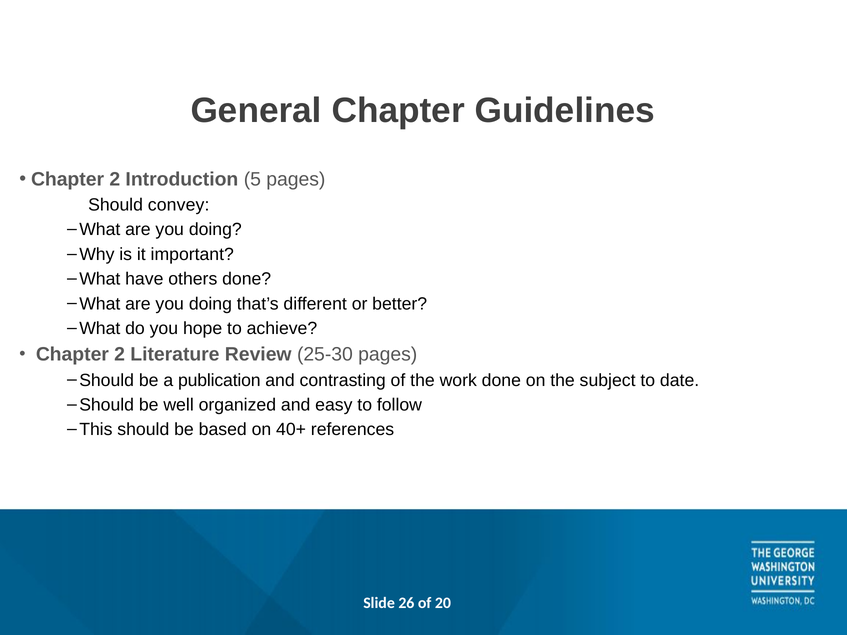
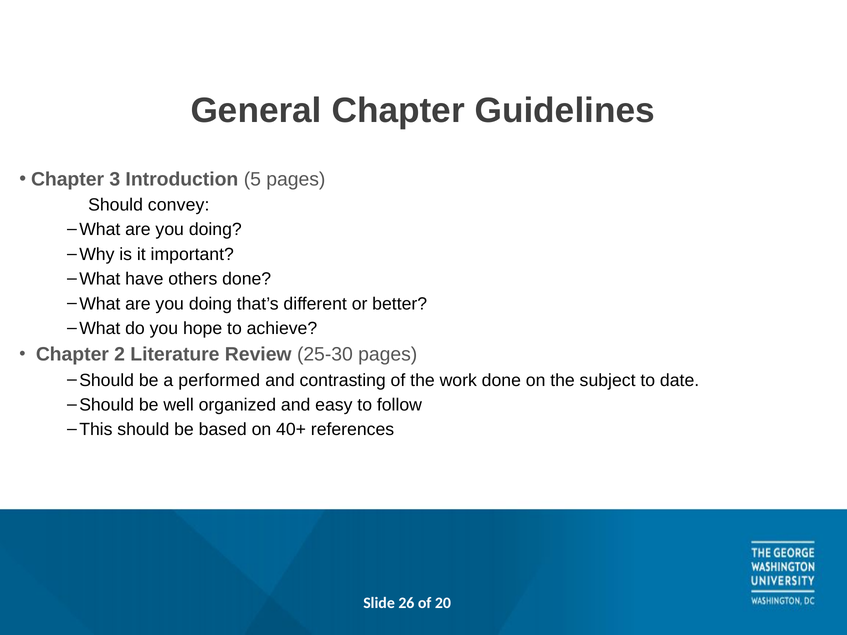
2 at (115, 179): 2 -> 3
publication: publication -> performed
